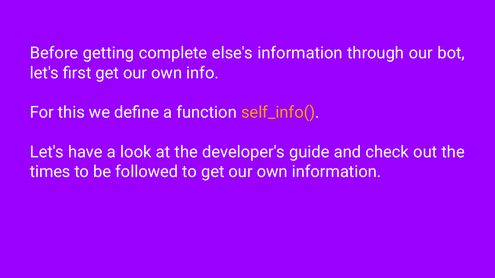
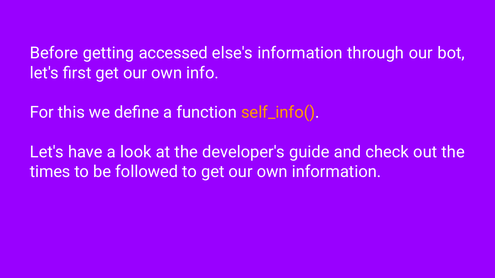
complete: complete -> accessed
